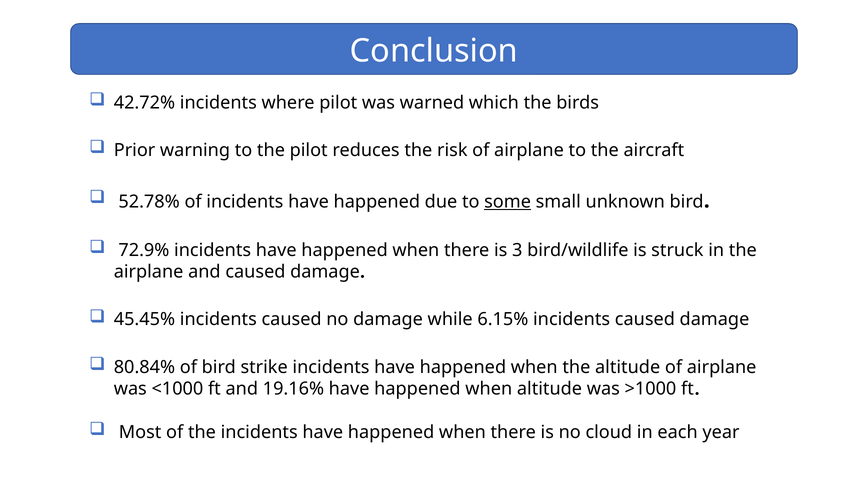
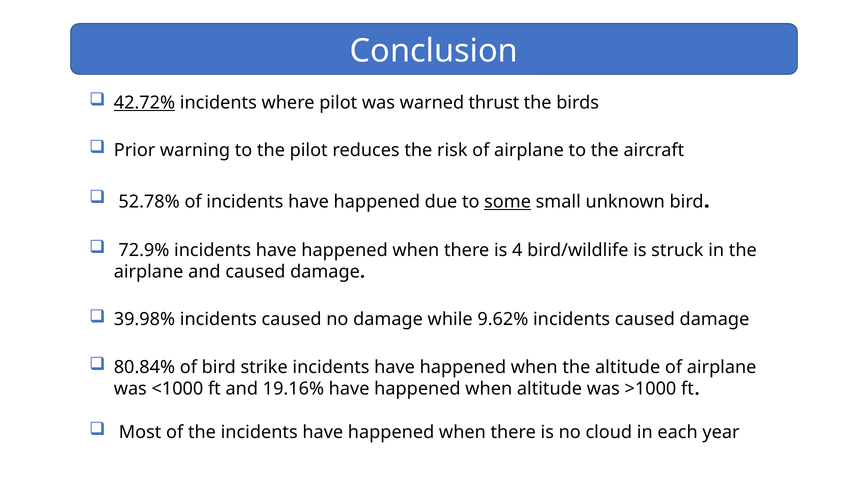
42.72% underline: none -> present
which: which -> thrust
3: 3 -> 4
45.45%: 45.45% -> 39.98%
6.15%: 6.15% -> 9.62%
